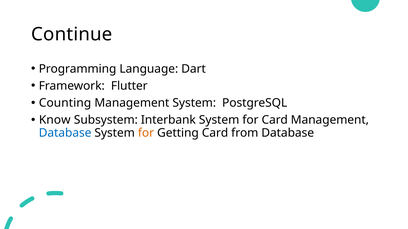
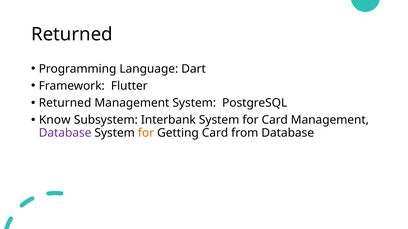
Continue at (72, 34): Continue -> Returned
Counting at (65, 103): Counting -> Returned
Database at (65, 133) colour: blue -> purple
